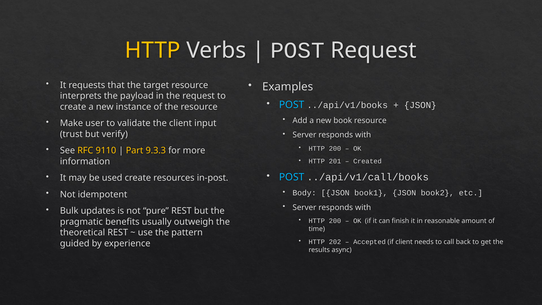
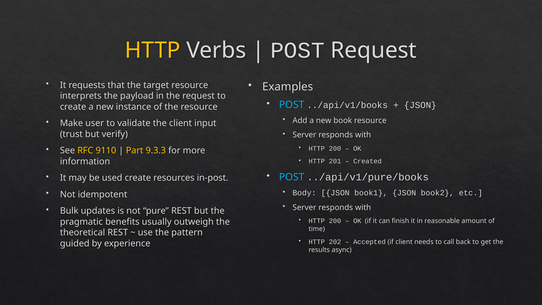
../api/v1/call/books: ../api/v1/call/books -> ../api/v1/pure/books
